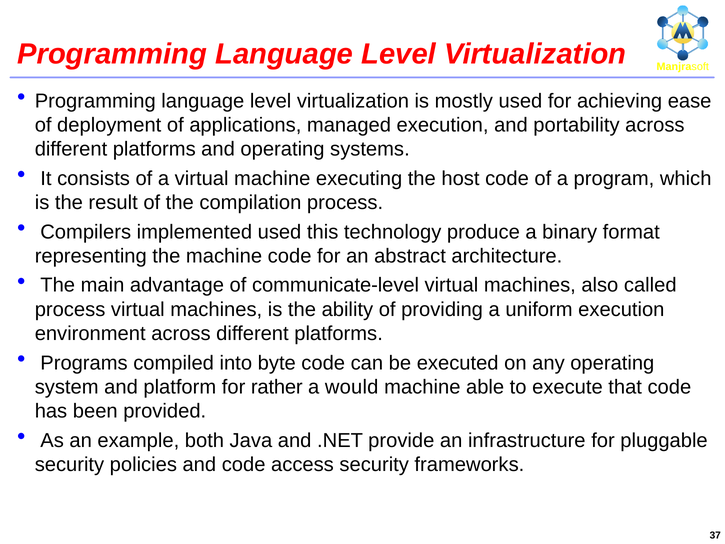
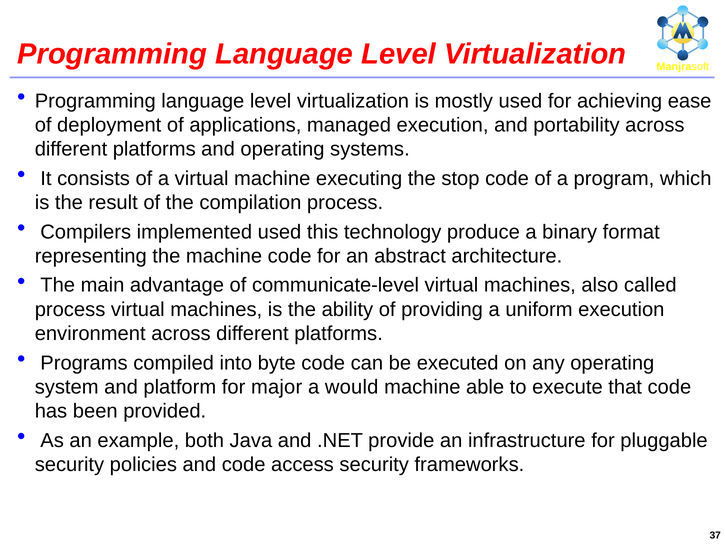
host: host -> stop
rather: rather -> major
